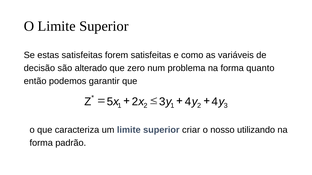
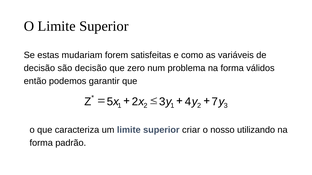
estas satisfeitas: satisfeitas -> mudariam
são alterado: alterado -> decisão
quanto: quanto -> válidos
4 at (215, 102): 4 -> 7
